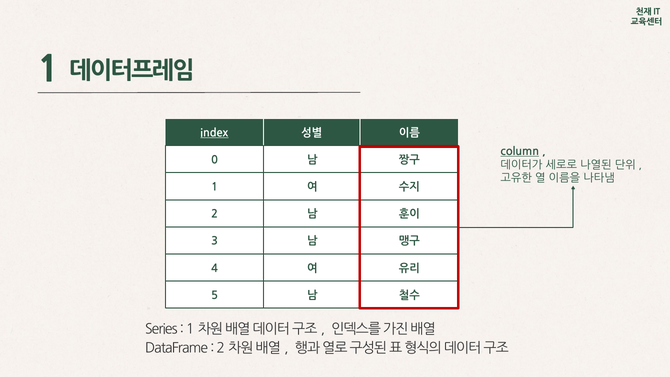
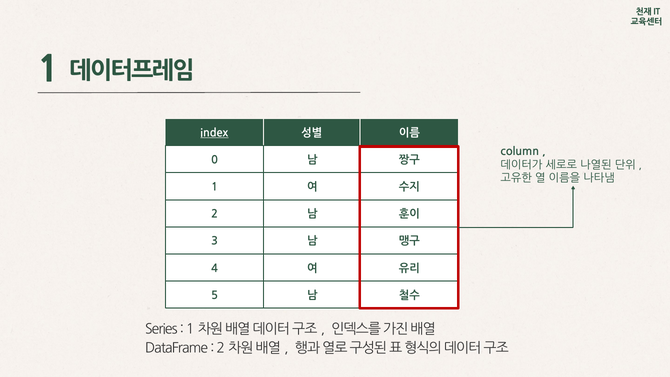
column underline: present -> none
